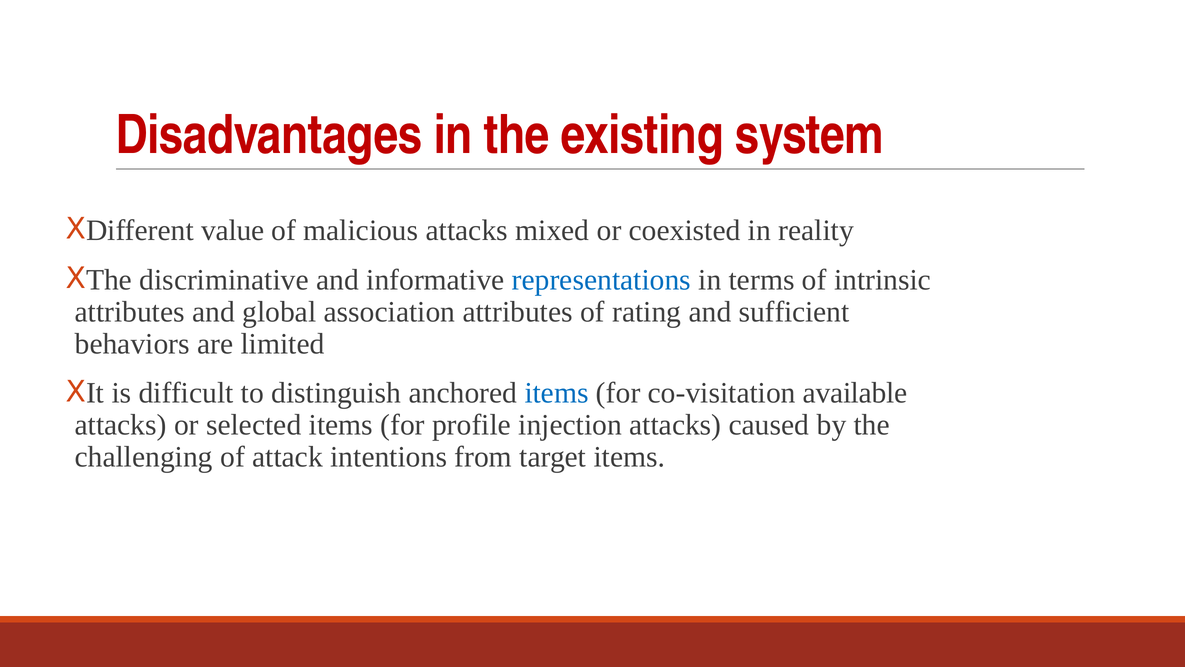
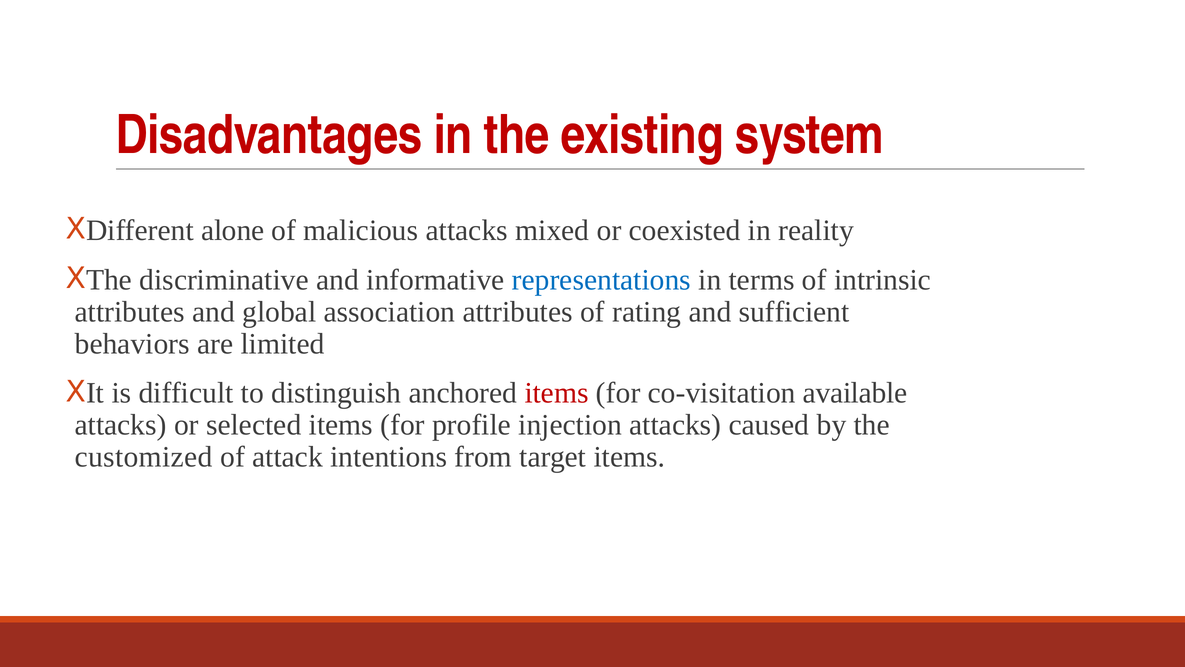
value: value -> alone
items at (557, 393) colour: blue -> red
challenging: challenging -> customized
